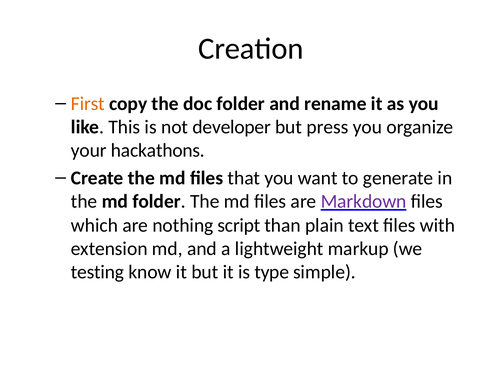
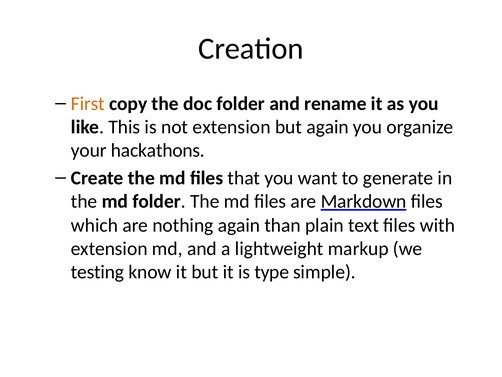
not developer: developer -> extension
but press: press -> again
Markdown colour: purple -> black
nothing script: script -> again
